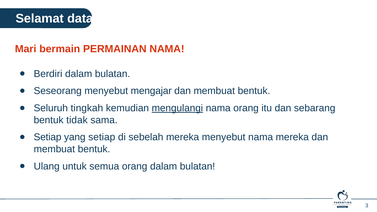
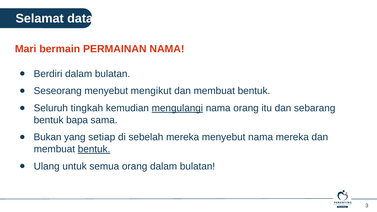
mengajar: mengajar -> mengikut
tidak: tidak -> bapa
Setiap at (48, 137): Setiap -> Bukan
bentuk at (94, 149) underline: none -> present
